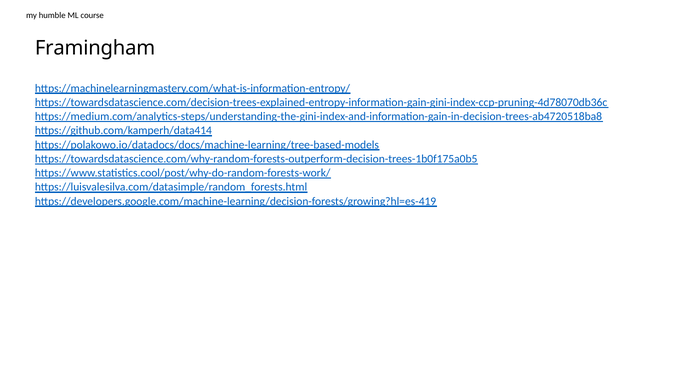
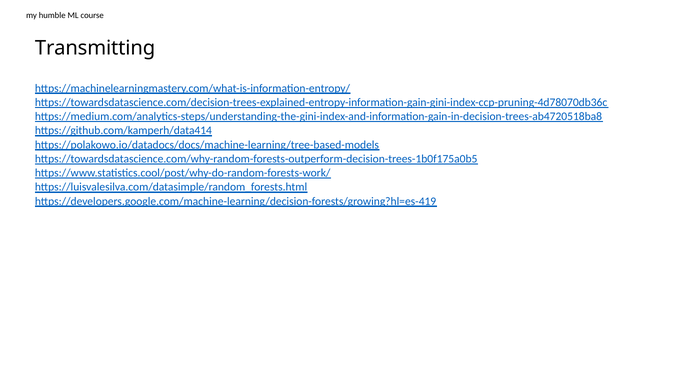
Framingham: Framingham -> Transmitting
